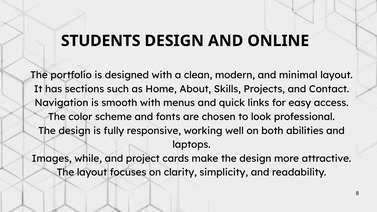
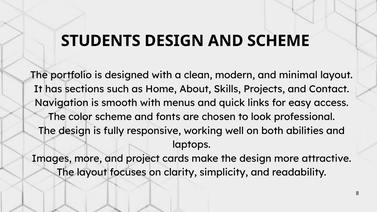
AND ONLINE: ONLINE -> SCHEME
Images while: while -> more
